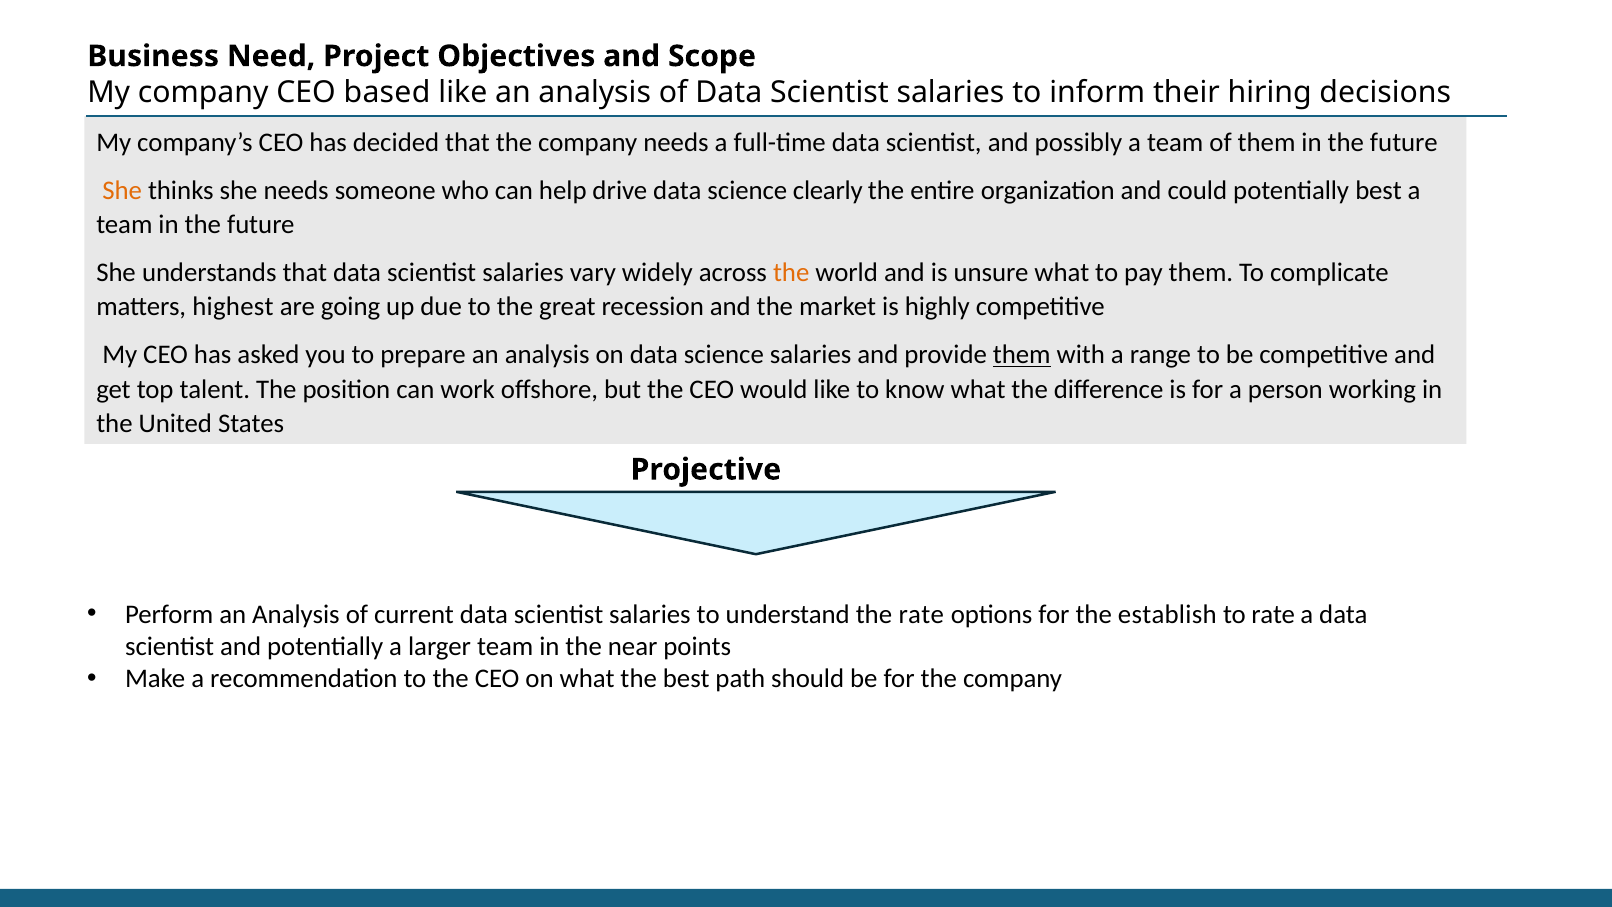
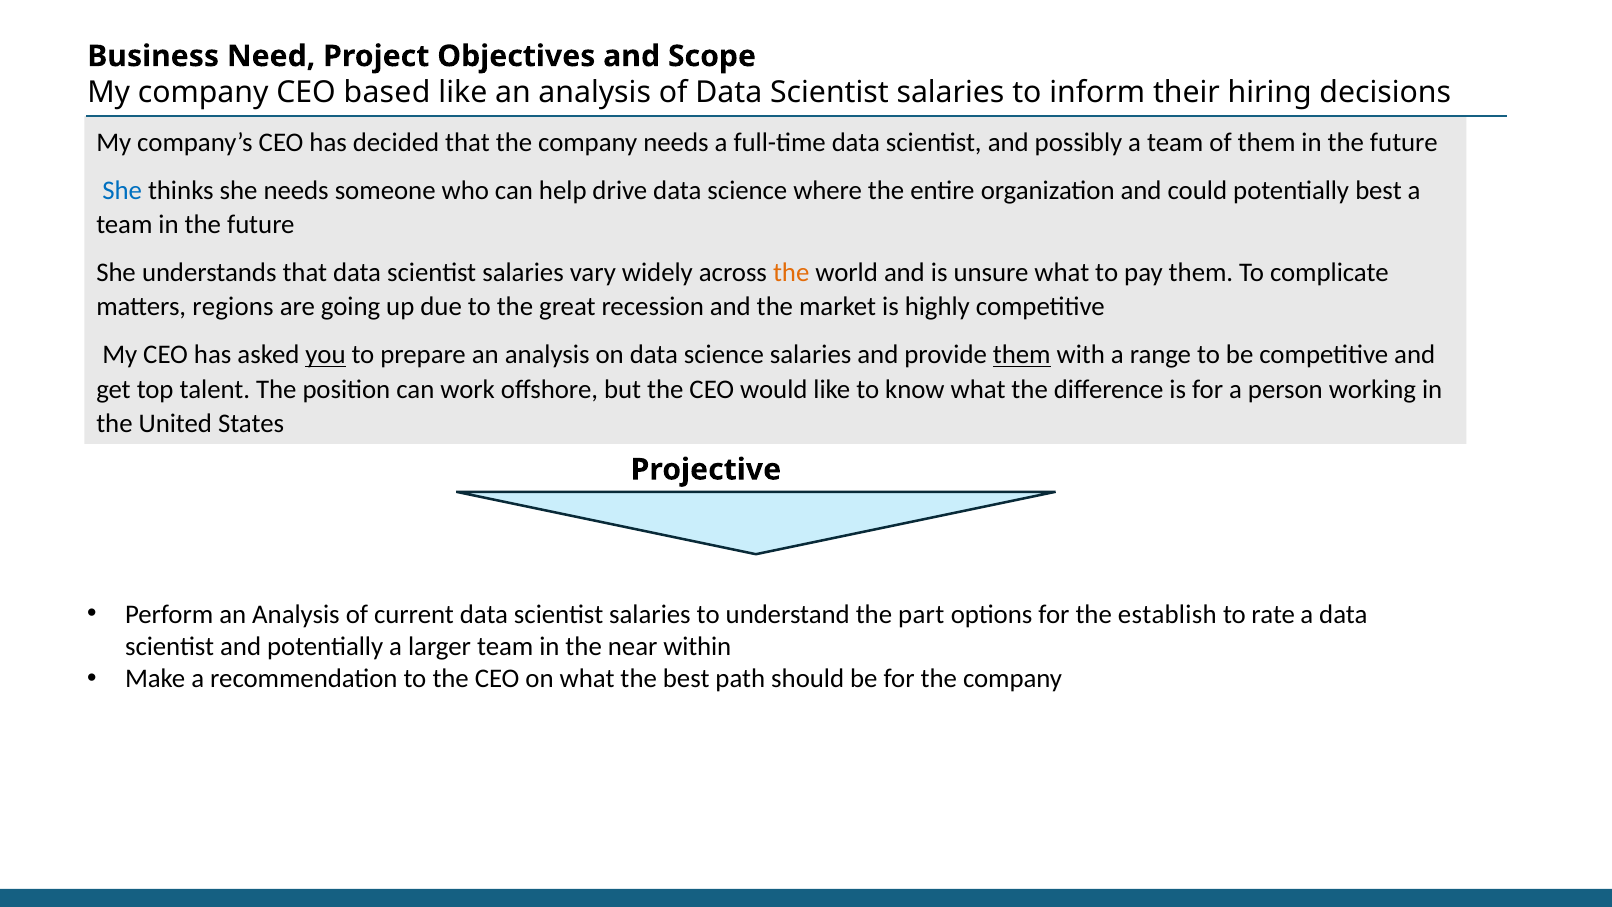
She at (122, 190) colour: orange -> blue
clearly: clearly -> where
highest: highest -> regions
you underline: none -> present
the rate: rate -> part
points: points -> within
